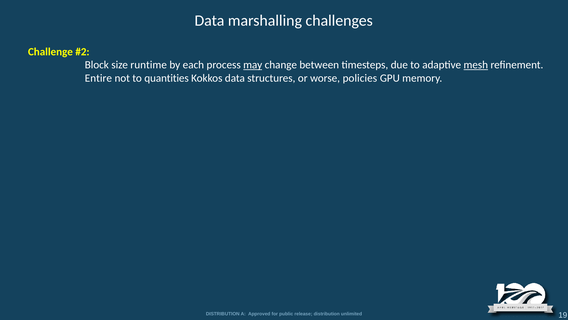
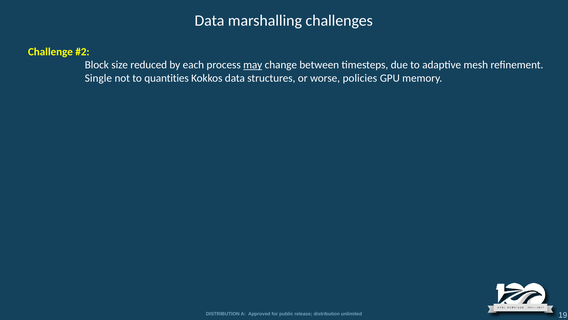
runtime: runtime -> reduced
mesh underline: present -> none
Entire: Entire -> Single
